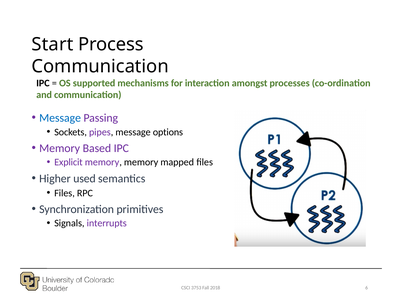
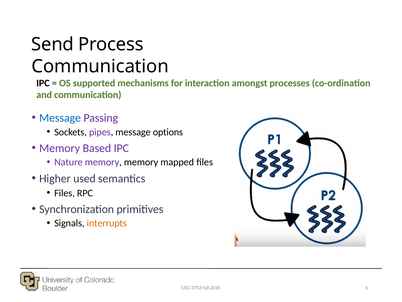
Start: Start -> Send
Explicit: Explicit -> Nature
interrupts colour: purple -> orange
